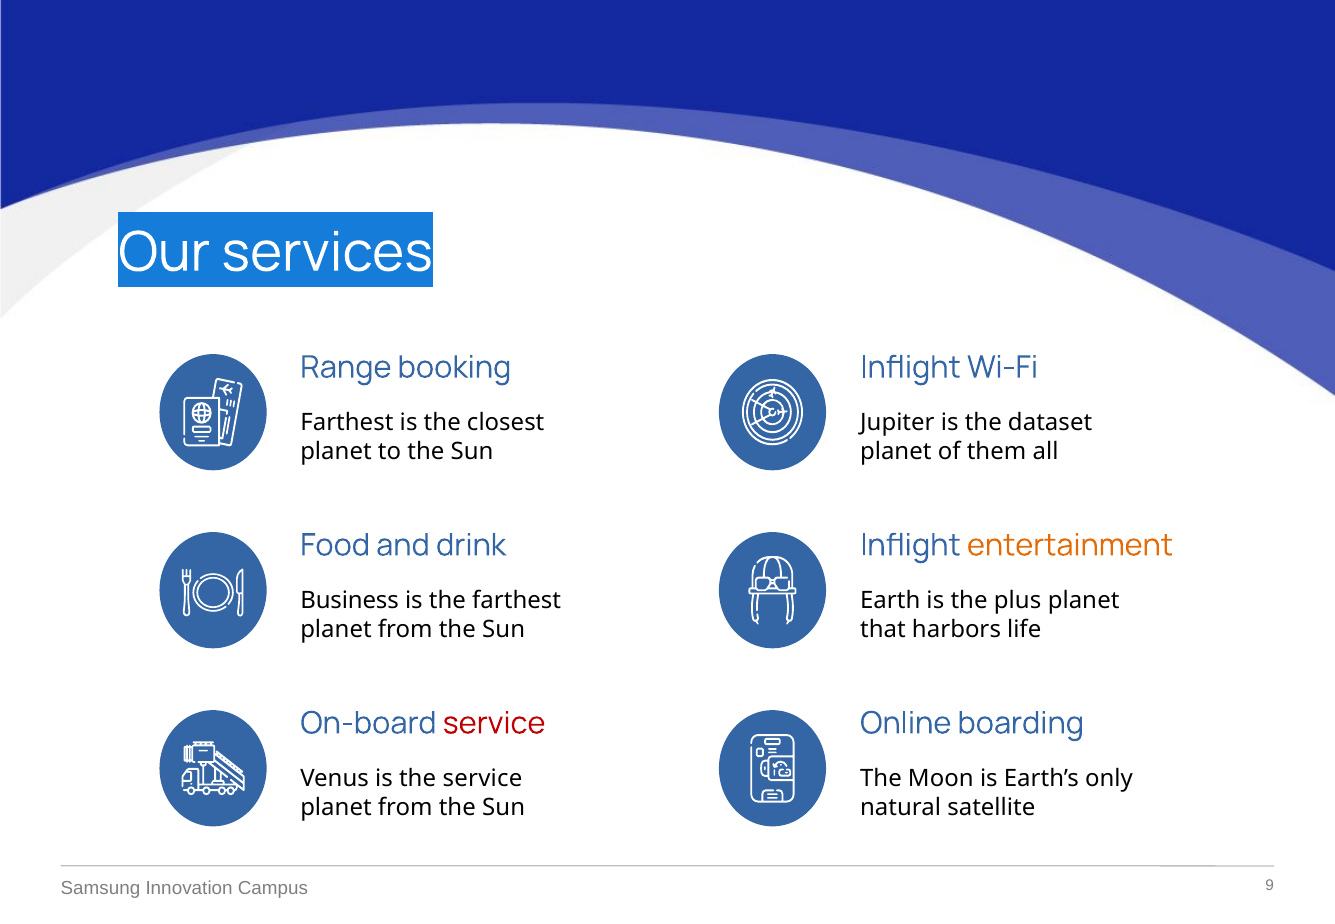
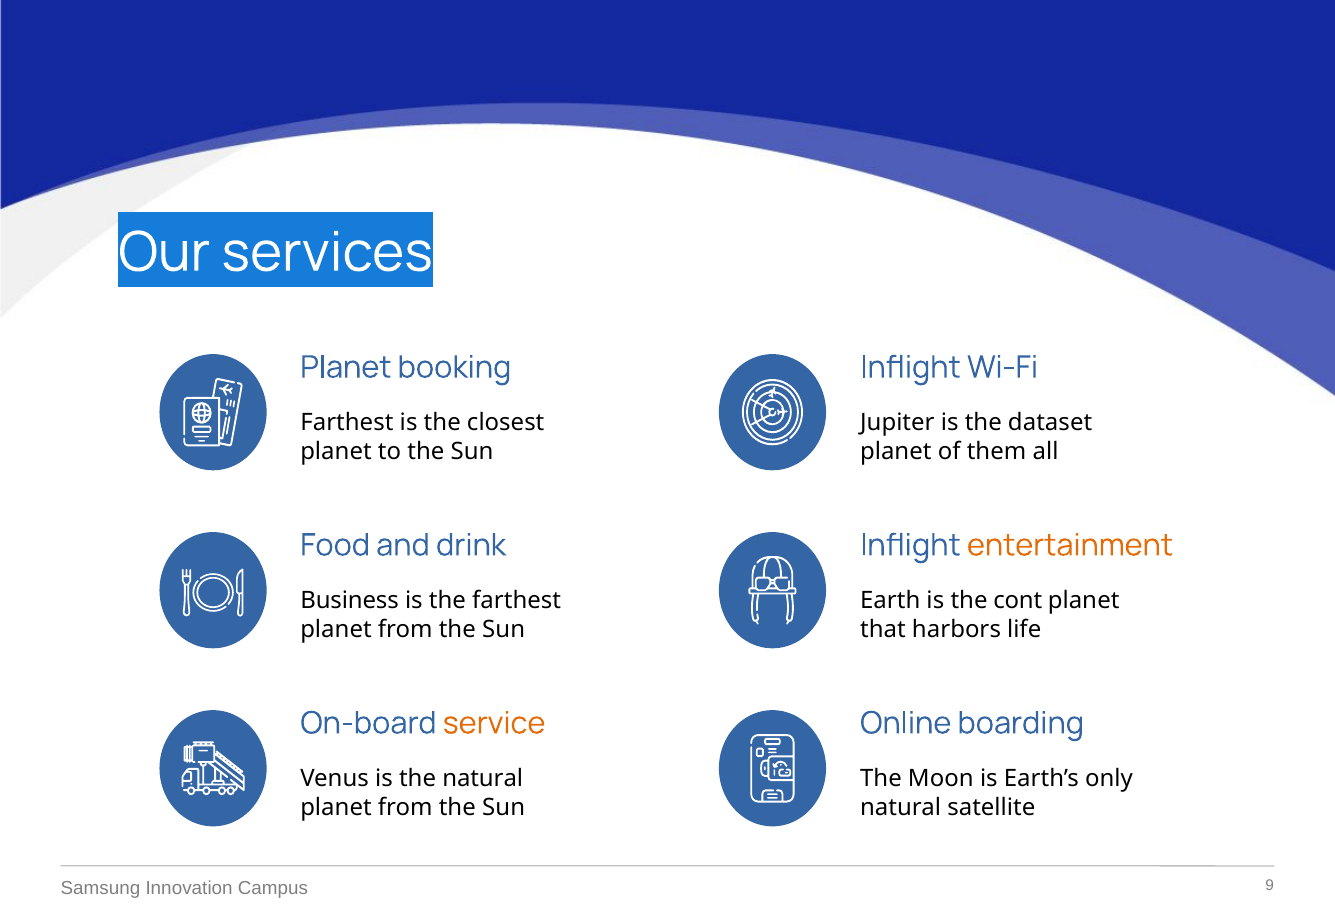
Range at (346, 368): Range -> Planet
plus: plus -> cont
service at (494, 724) colour: red -> orange
the service: service -> natural
